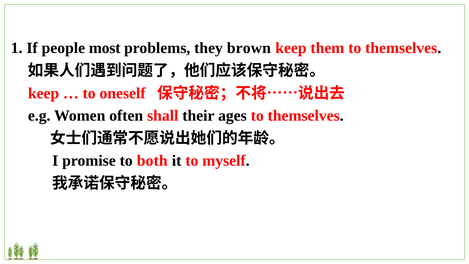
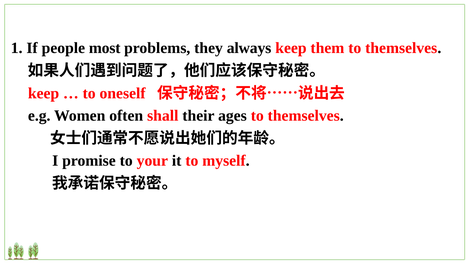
brown: brown -> always
both: both -> your
